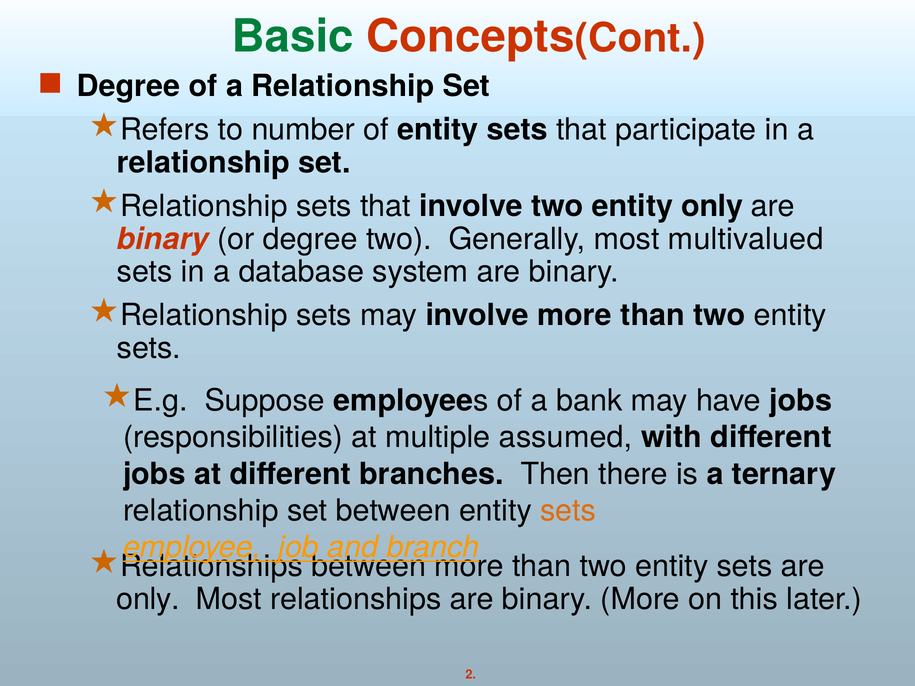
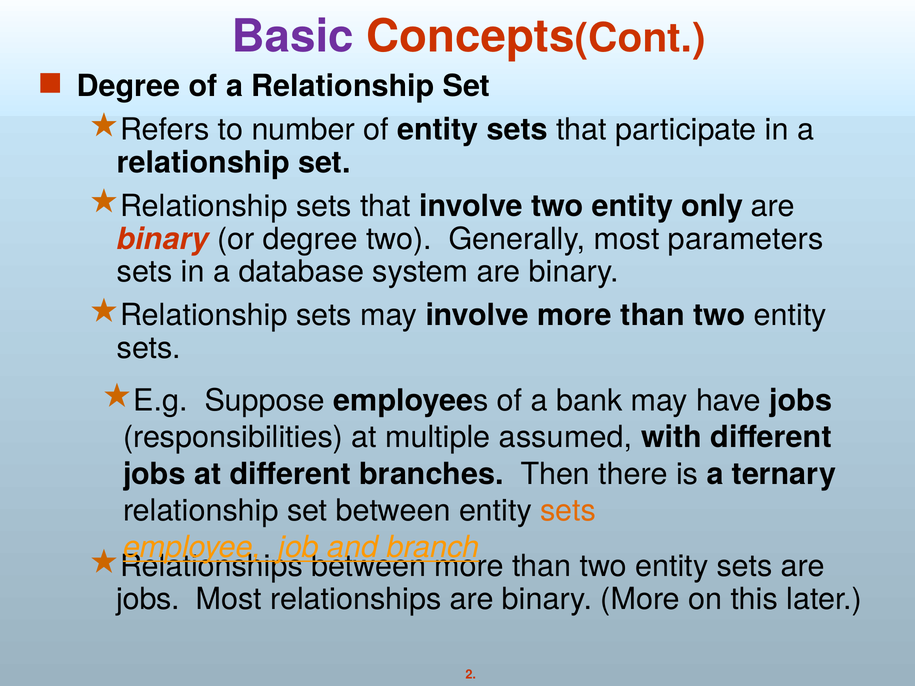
Basic colour: green -> purple
multivalued: multivalued -> parameters
only at (148, 599): only -> jobs
